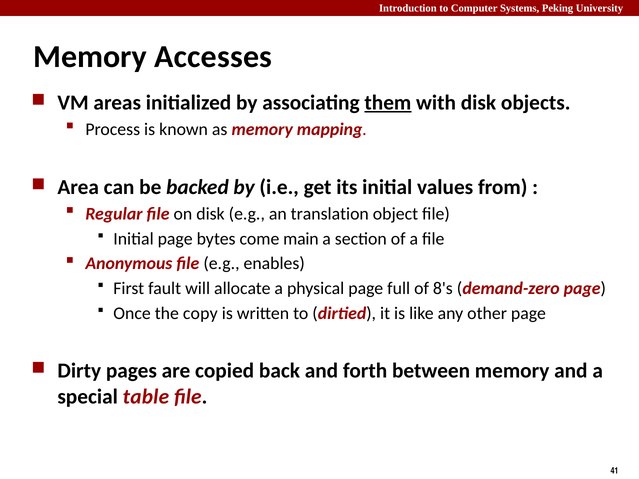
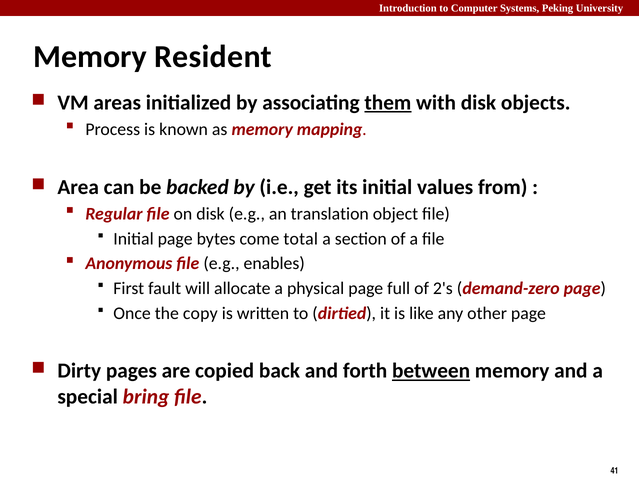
Accesses: Accesses -> Resident
main: main -> total
8's: 8's -> 2's
between underline: none -> present
table: table -> bring
